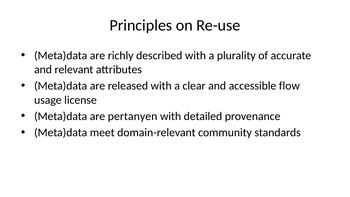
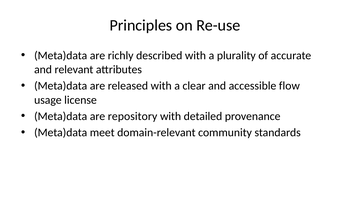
pertanyen: pertanyen -> repository
